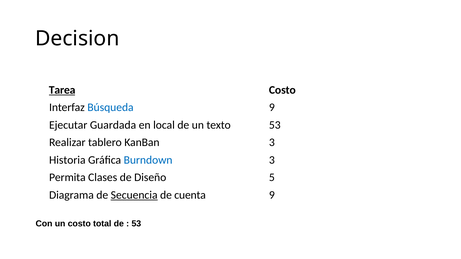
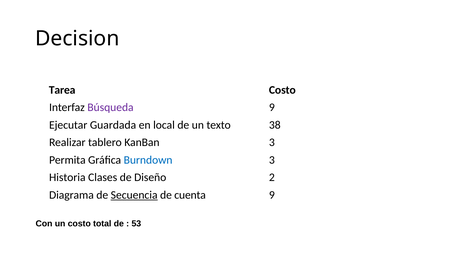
Tarea underline: present -> none
Búsqueda colour: blue -> purple
texto 53: 53 -> 38
Historia: Historia -> Permita
Permita: Permita -> Historia
5: 5 -> 2
